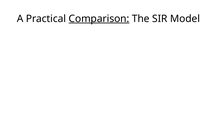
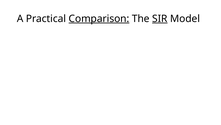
SIR underline: none -> present
